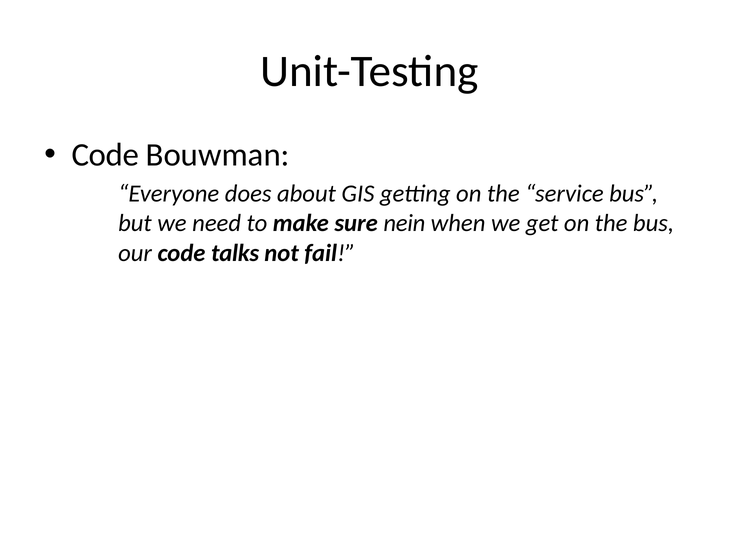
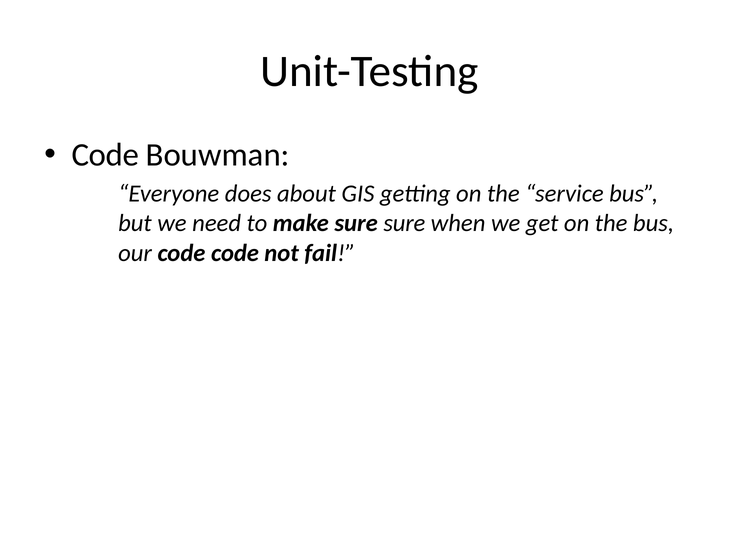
sure nein: nein -> sure
code talks: talks -> code
